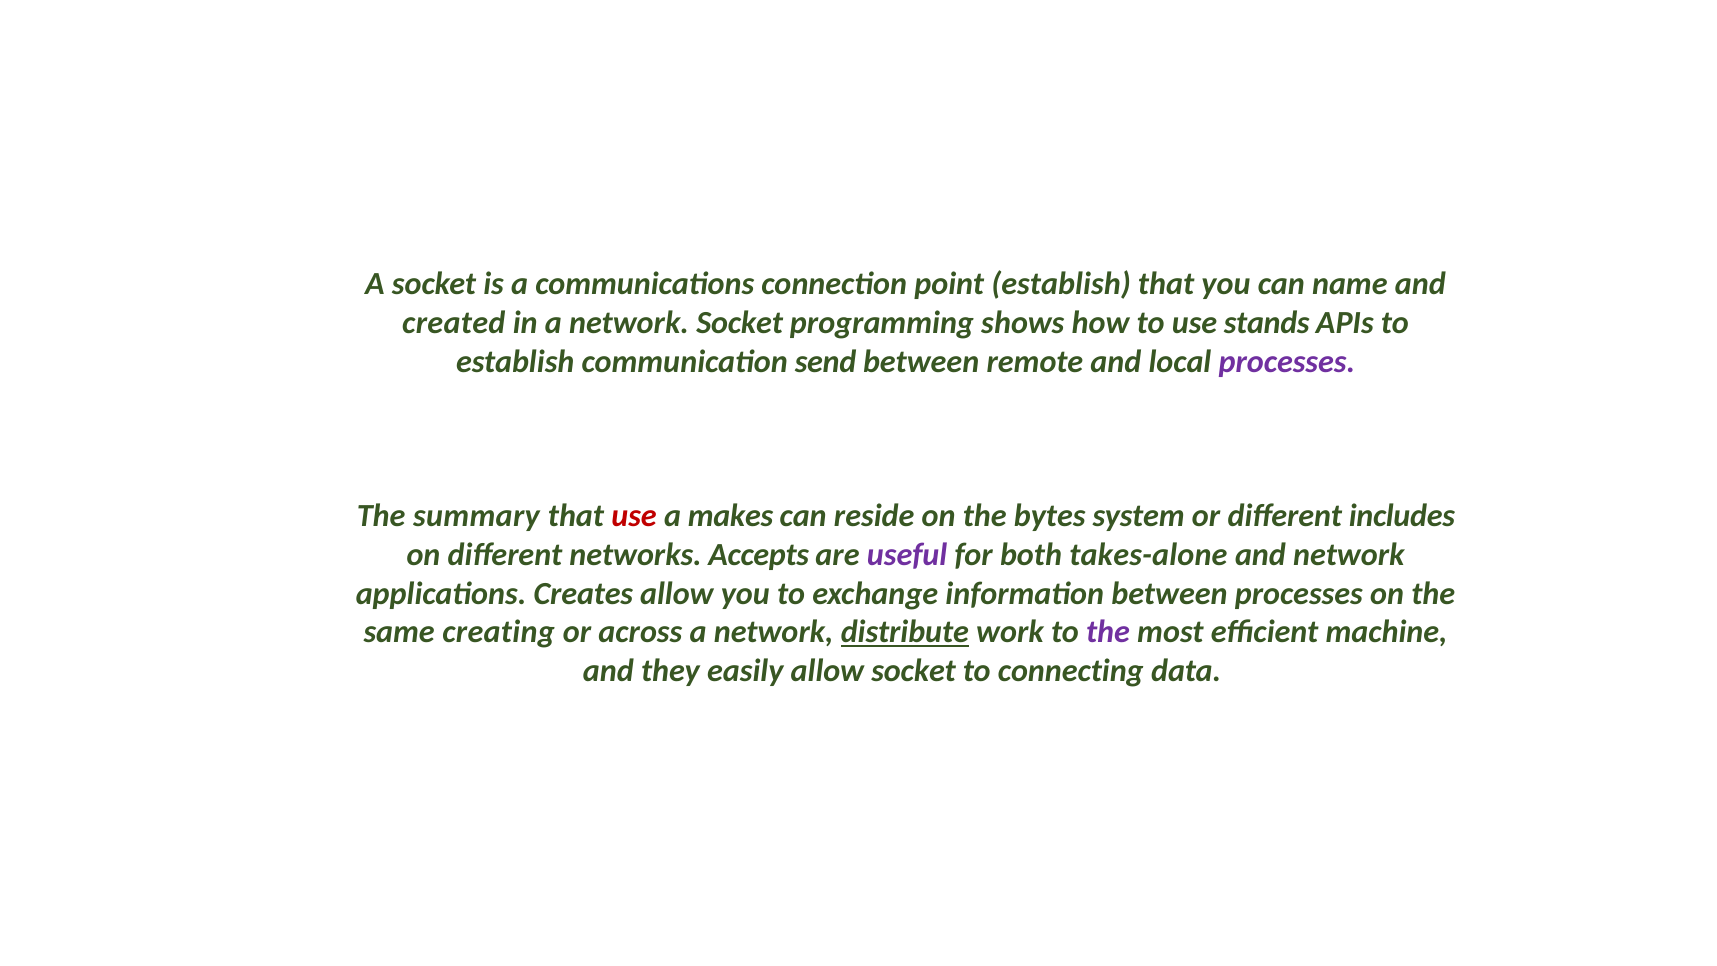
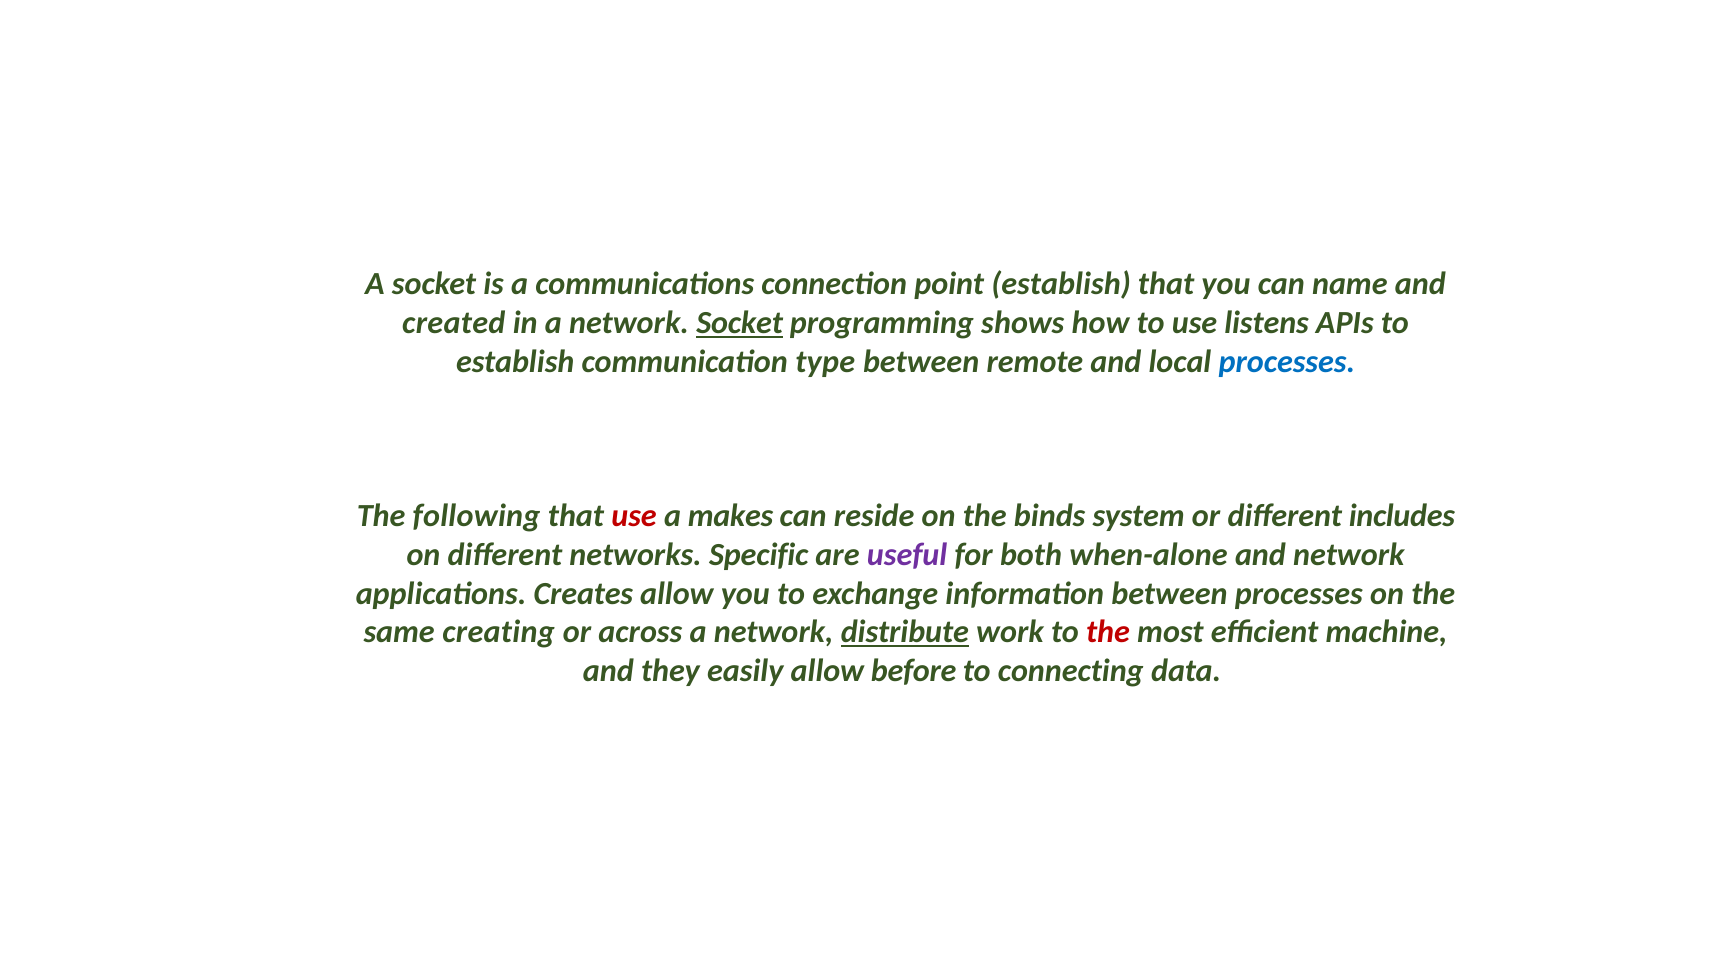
Socket at (740, 323) underline: none -> present
stands: stands -> listens
send: send -> type
processes at (1287, 362) colour: purple -> blue
summary: summary -> following
bytes: bytes -> binds
Accepts: Accepts -> Specific
takes-alone: takes-alone -> when-alone
the at (1108, 632) colour: purple -> red
allow socket: socket -> before
